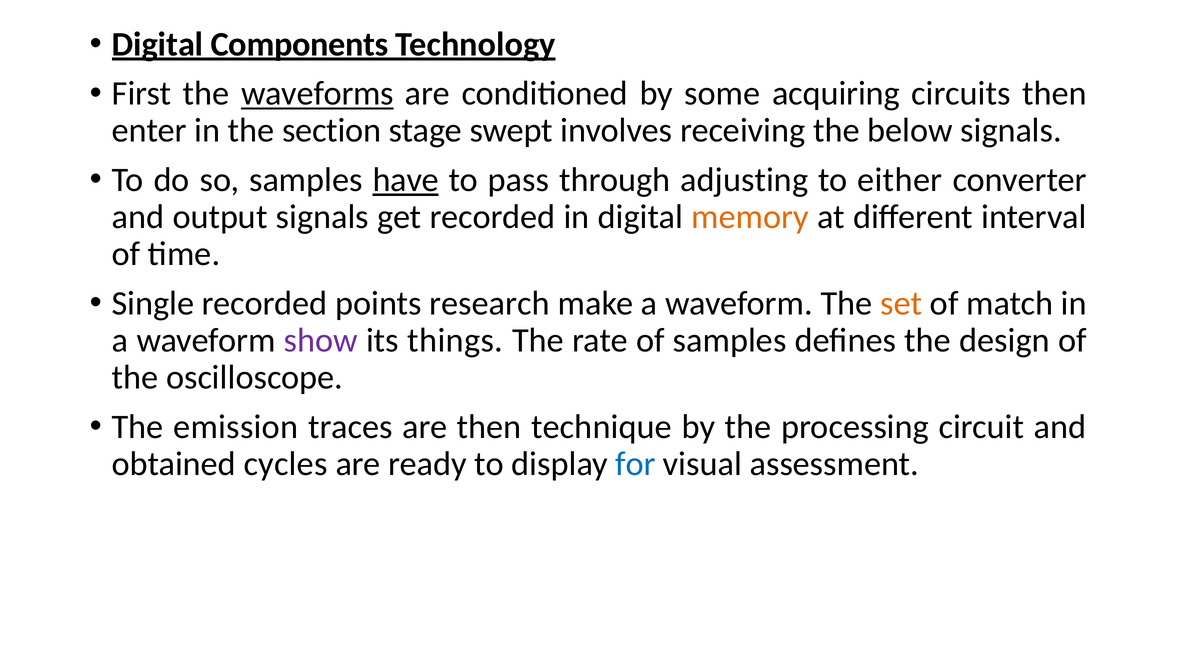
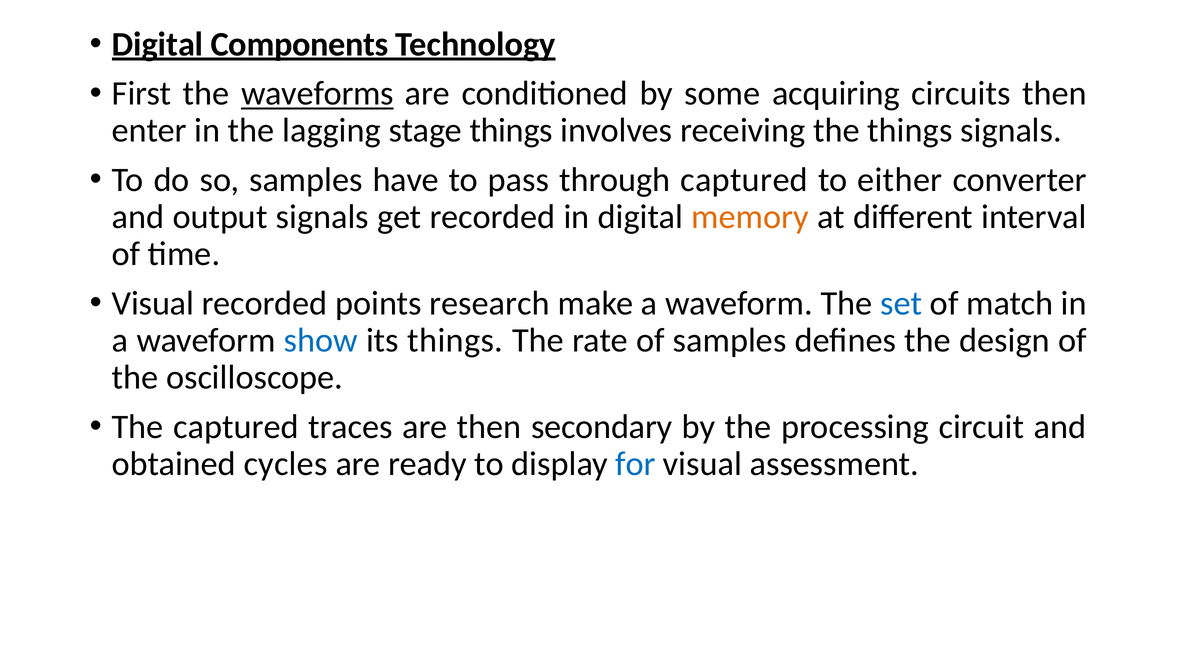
section: section -> lagging
stage swept: swept -> things
the below: below -> things
have underline: present -> none
through adjusting: adjusting -> captured
Single at (153, 304): Single -> Visual
set colour: orange -> blue
show colour: purple -> blue
The emission: emission -> captured
technique: technique -> secondary
